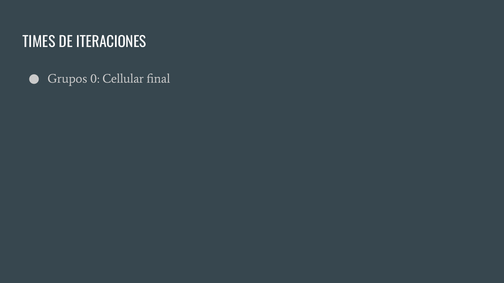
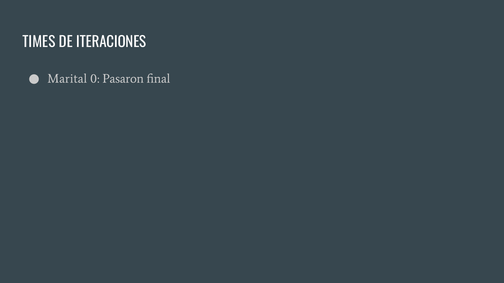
Grupos: Grupos -> Marital
Cellular: Cellular -> Pasaron
